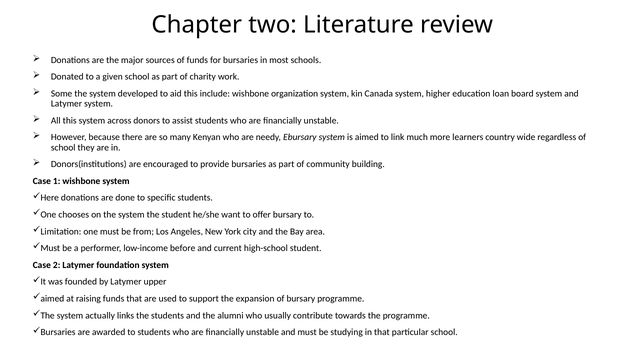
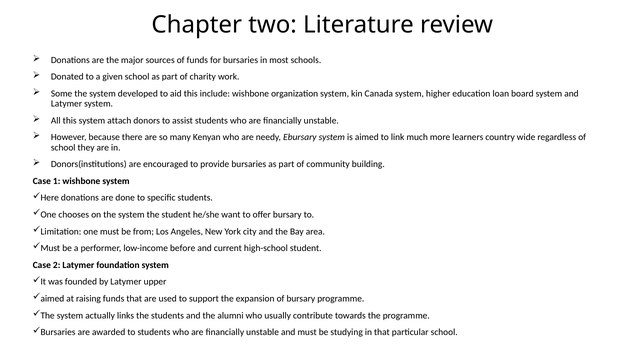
across: across -> attach
